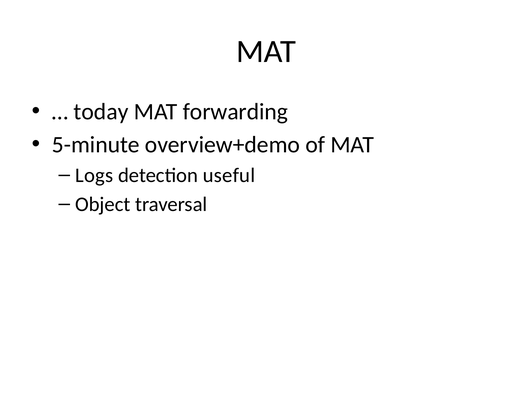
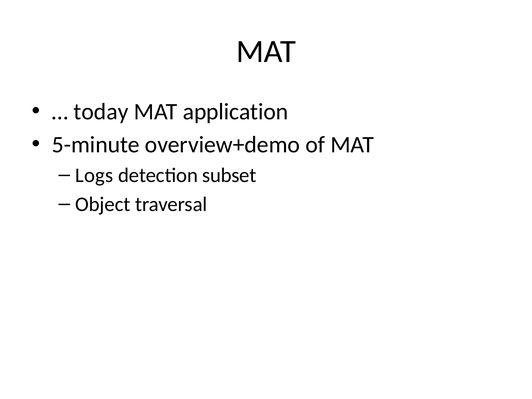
forwarding: forwarding -> application
useful: useful -> subset
